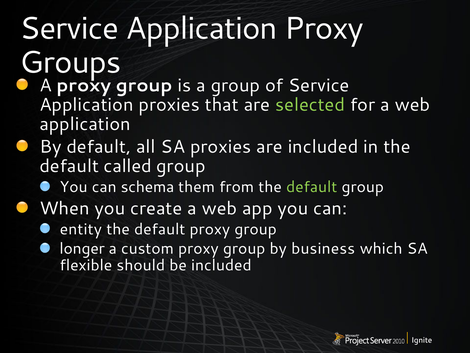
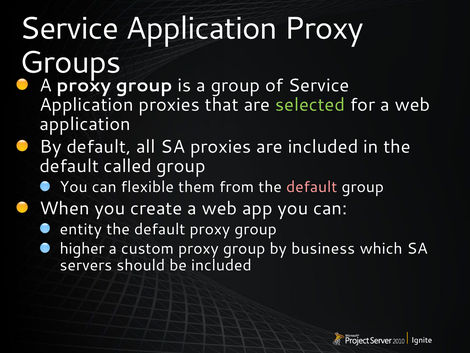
schema: schema -> flexible
default at (312, 187) colour: light green -> pink
longer: longer -> higher
flexible: flexible -> servers
